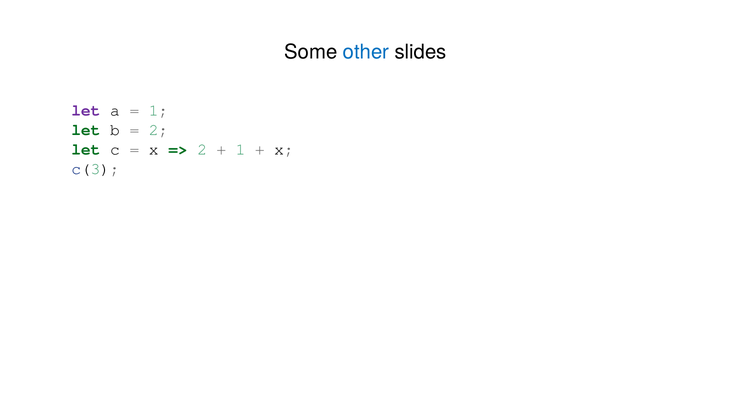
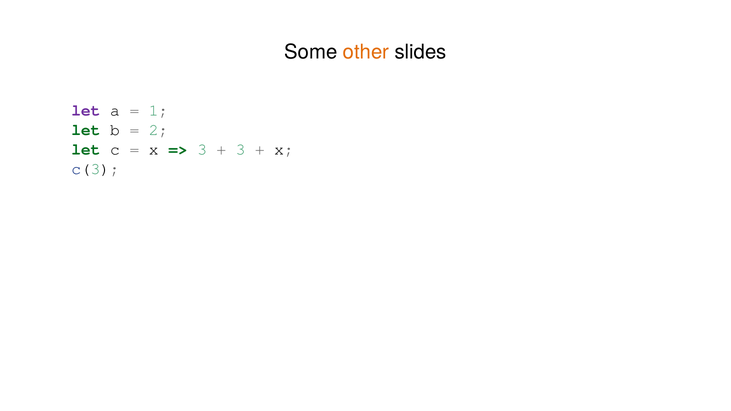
other colour: blue -> orange
2 at (202, 149): 2 -> 3
1 at (241, 149): 1 -> 3
